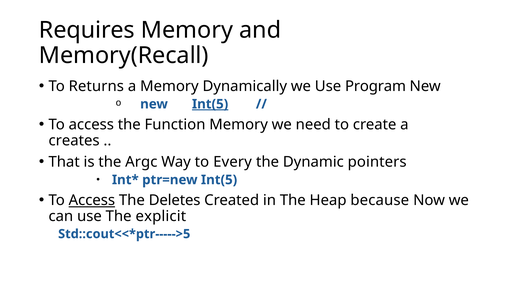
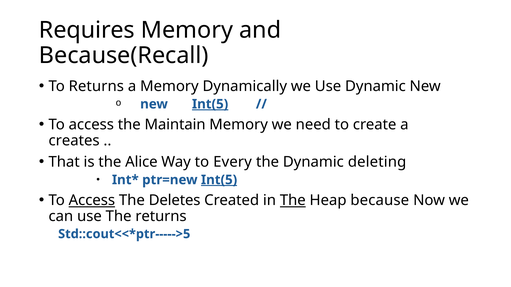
Memory(Recall: Memory(Recall -> Because(Recall
Use Program: Program -> Dynamic
Function: Function -> Maintain
Argc: Argc -> Alice
pointers: pointers -> deleting
Int(5 at (219, 180) underline: none -> present
The at (293, 201) underline: none -> present
The explicit: explicit -> returns
